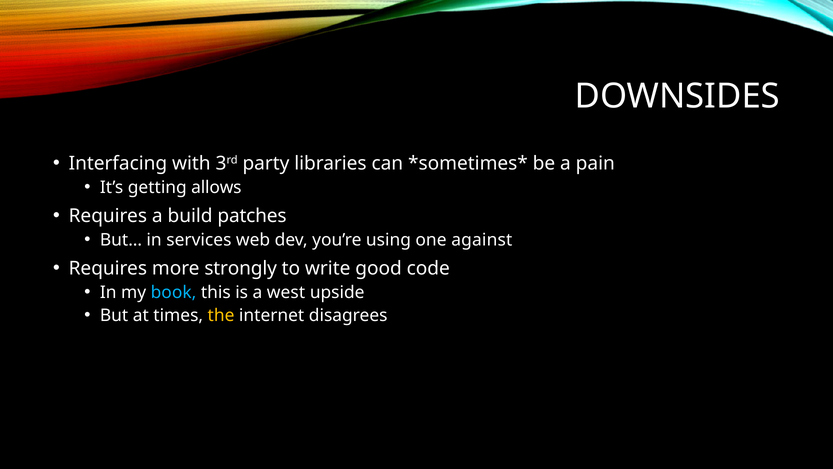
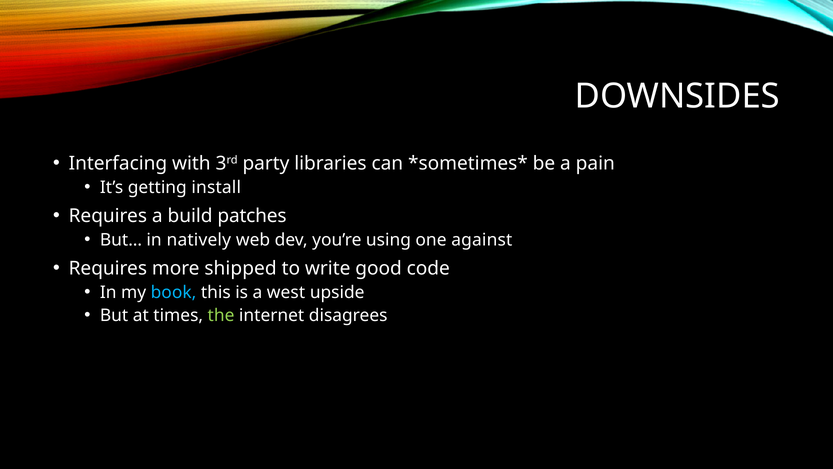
allows: allows -> install
services: services -> natively
strongly: strongly -> shipped
the colour: yellow -> light green
